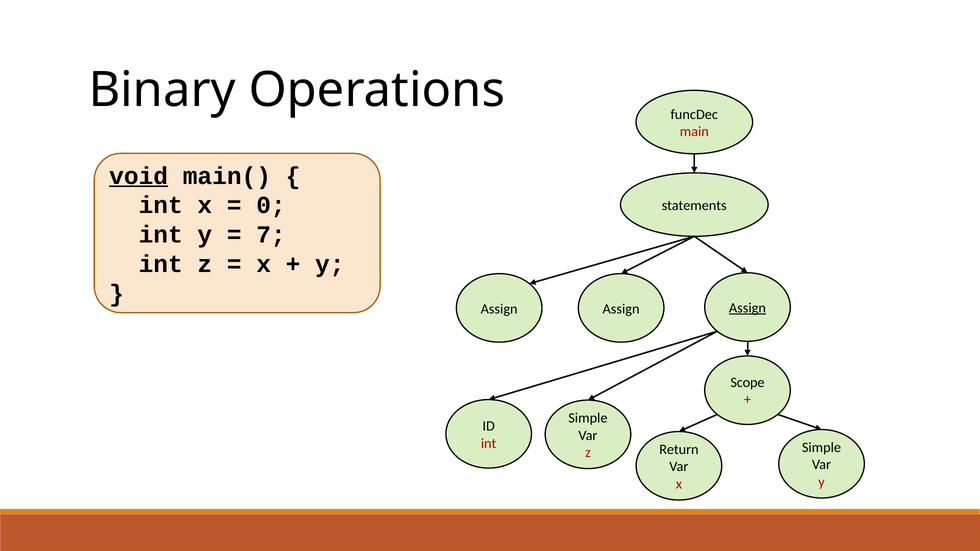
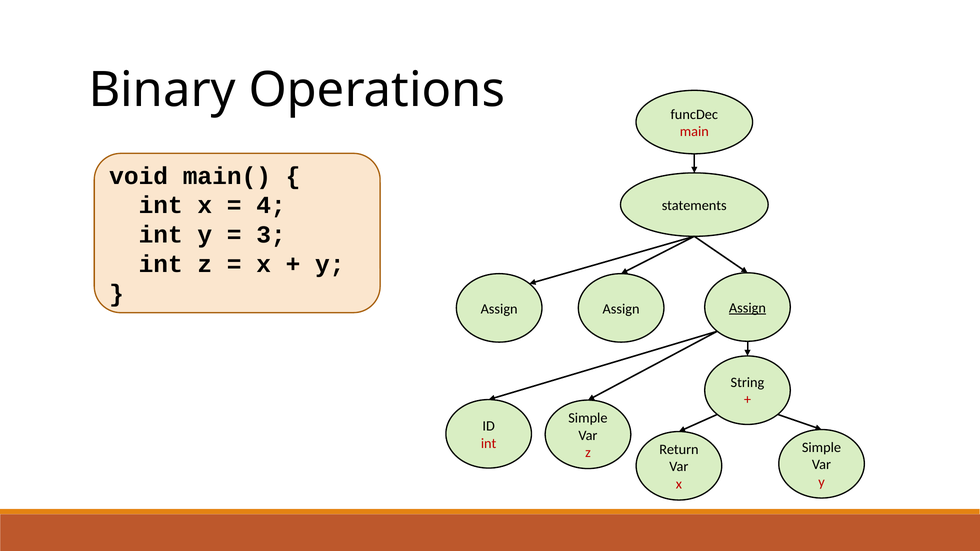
void underline: present -> none
0: 0 -> 4
7: 7 -> 3
Scope: Scope -> String
